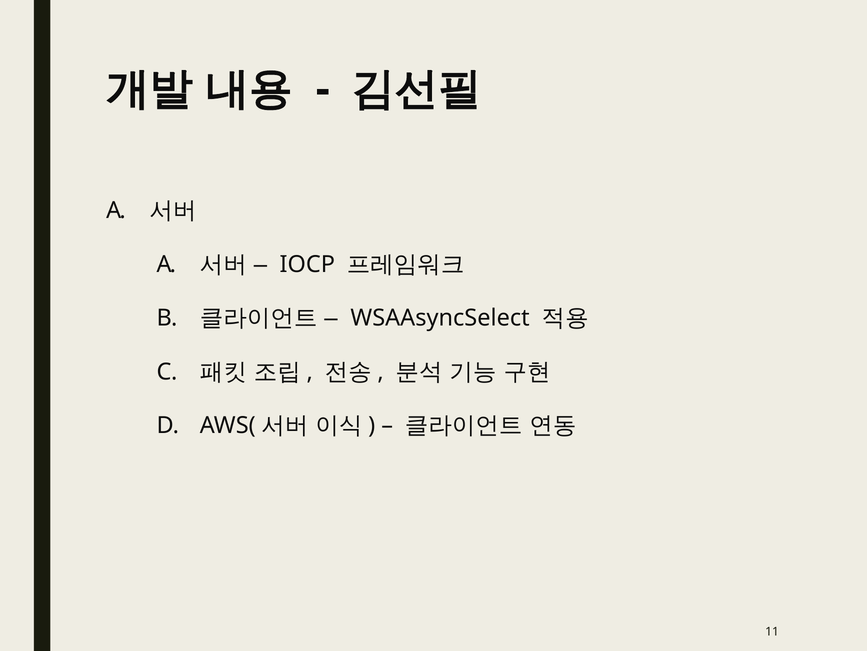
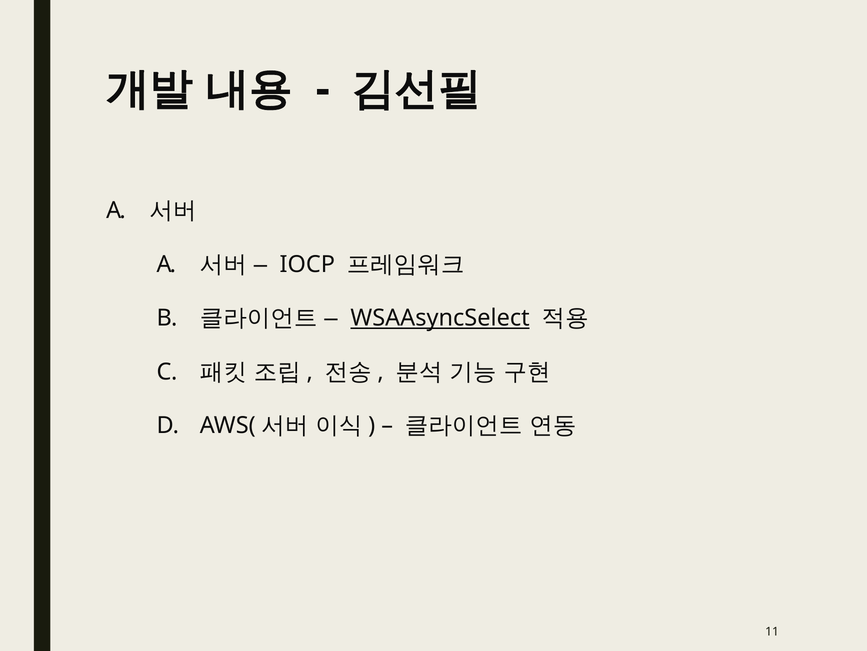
WSAAsyncSelect underline: none -> present
